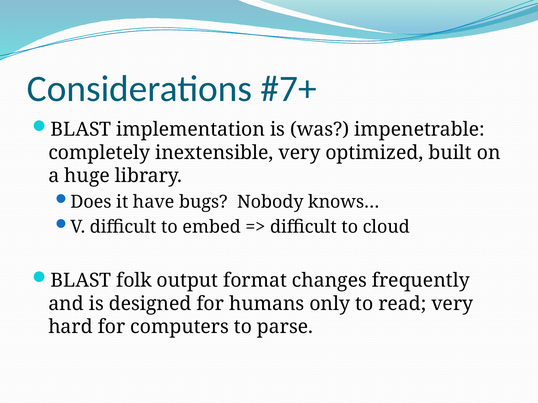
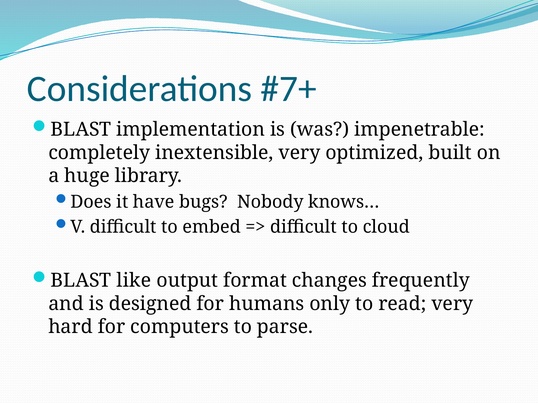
folk: folk -> like
